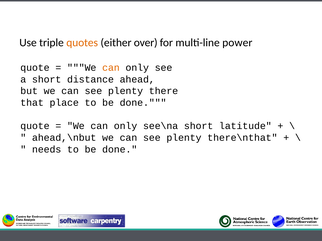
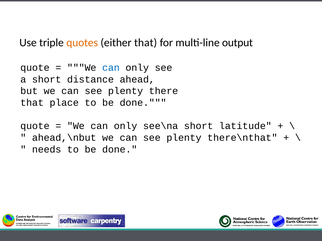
either over: over -> that
power: power -> output
can at (111, 68) colour: orange -> blue
